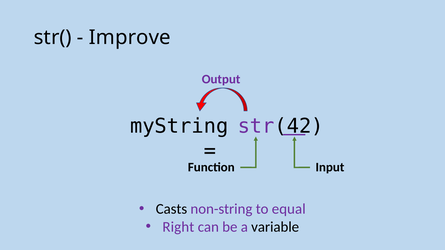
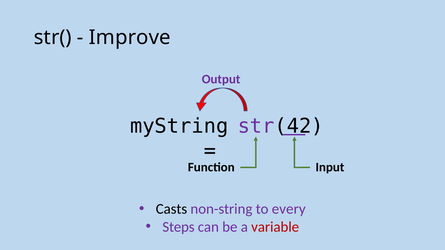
equal: equal -> every
Right: Right -> Steps
variable colour: black -> red
